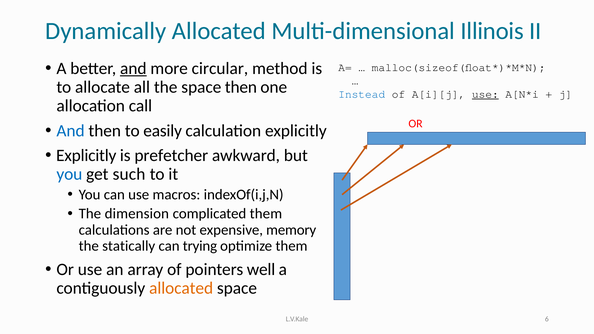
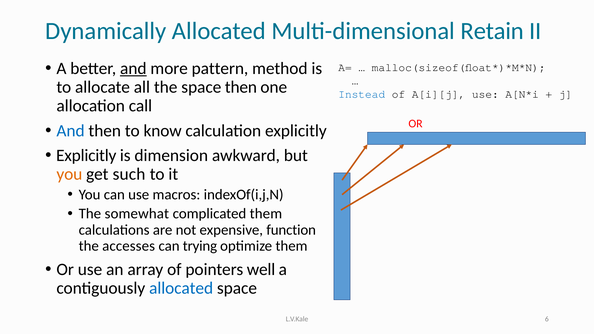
Illinois: Illinois -> Retain
circular: circular -> pattern
use at (485, 94) underline: present -> none
easily: easily -> know
prefetcher: prefetcher -> dimension
you at (69, 174) colour: blue -> orange
dimension: dimension -> somewhat
memory: memory -> function
statically: statically -> accesses
allocated at (181, 288) colour: orange -> blue
